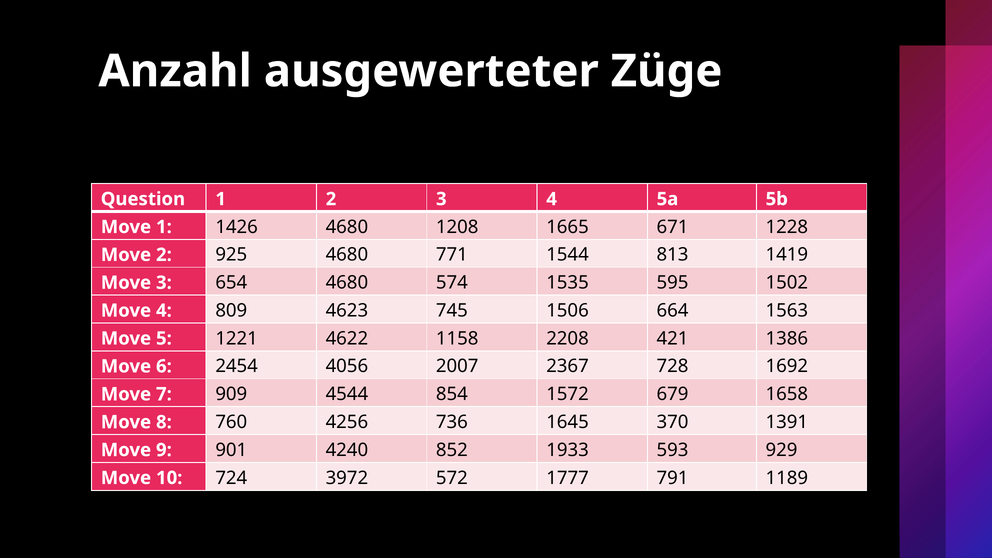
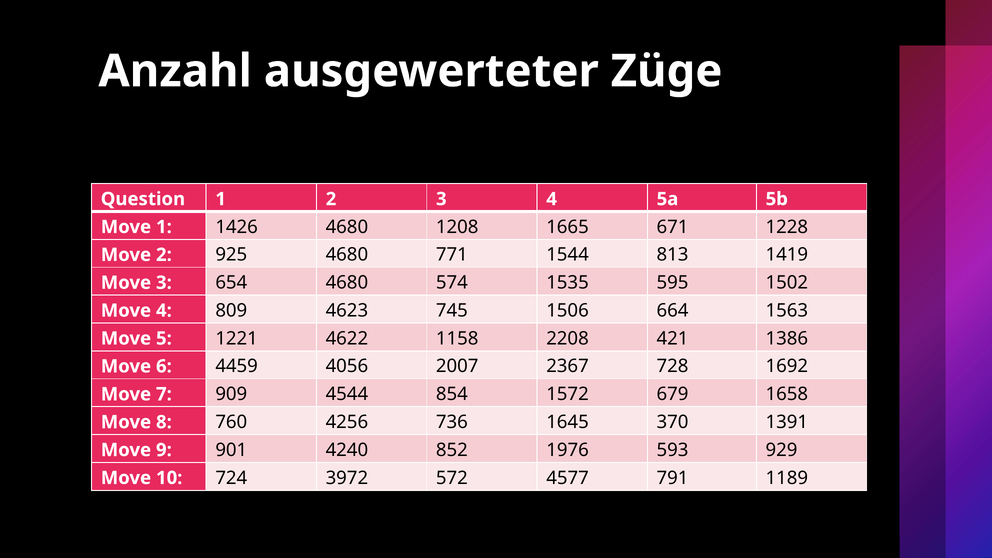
2454: 2454 -> 4459
1933: 1933 -> 1976
1777: 1777 -> 4577
